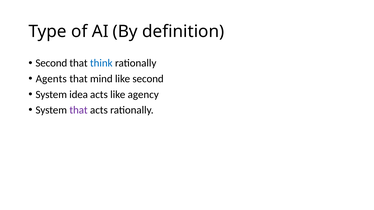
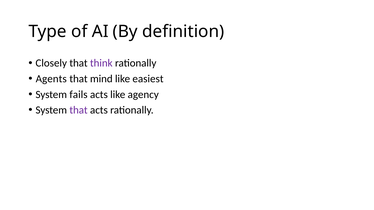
Second at (51, 63): Second -> Closely
think colour: blue -> purple
like second: second -> easiest
idea: idea -> fails
